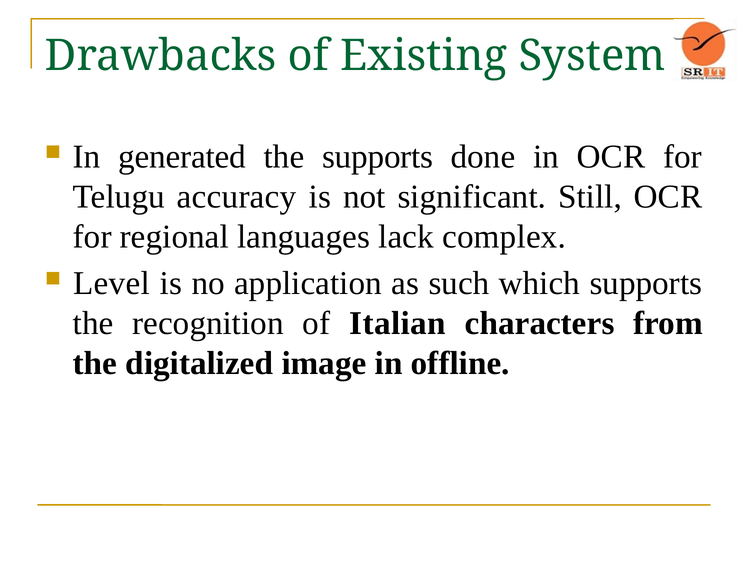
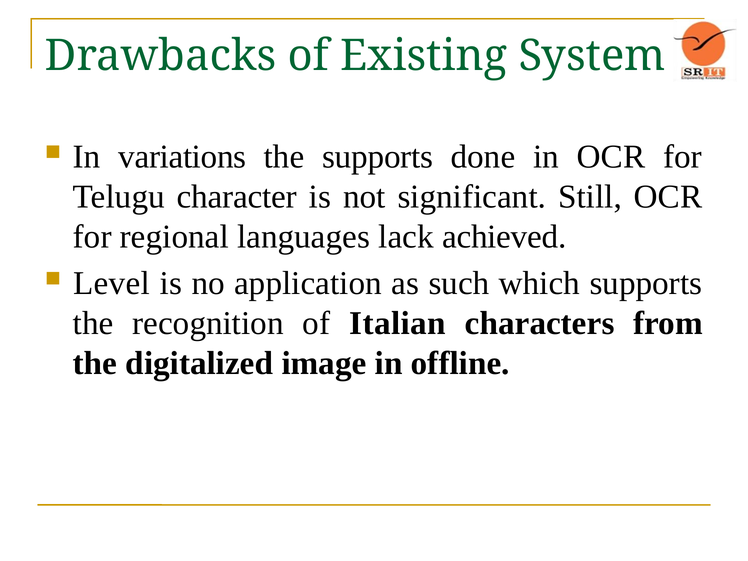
generated: generated -> variations
accuracy: accuracy -> character
complex: complex -> achieved
